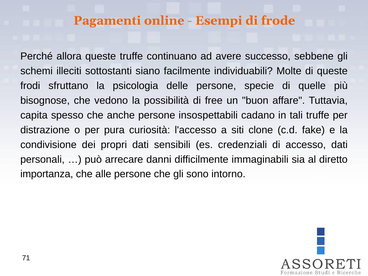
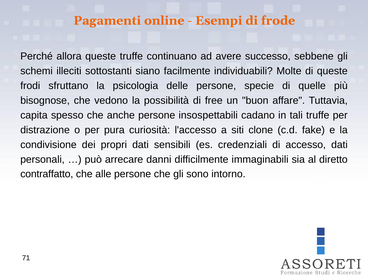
importanza: importanza -> contraffatto
